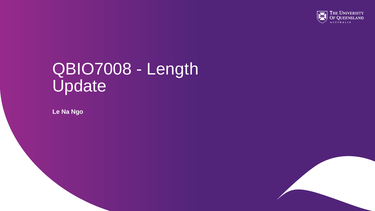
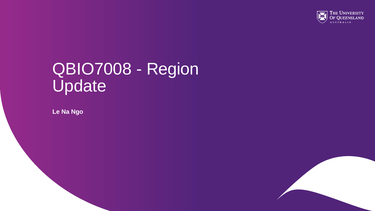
Length: Length -> Region
